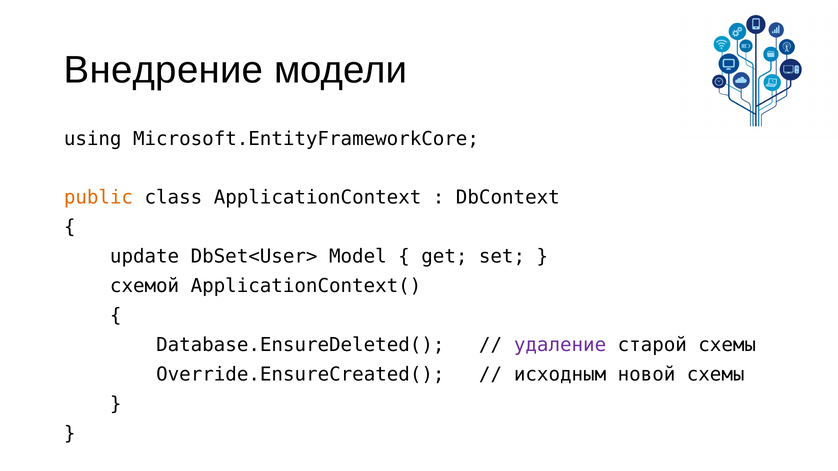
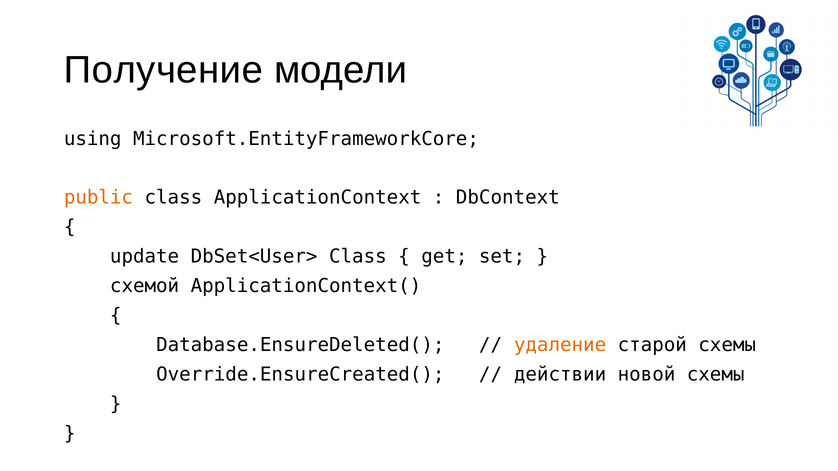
Внедрение: Внедрение -> Получение
DbSet<User> Model: Model -> Class
удаление colour: purple -> orange
исходным: исходным -> действии
